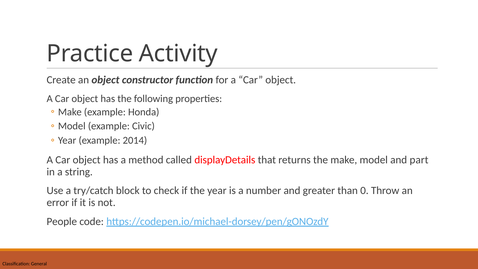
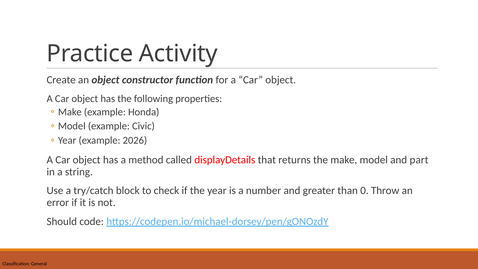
2014: 2014 -> 2026
People: People -> Should
